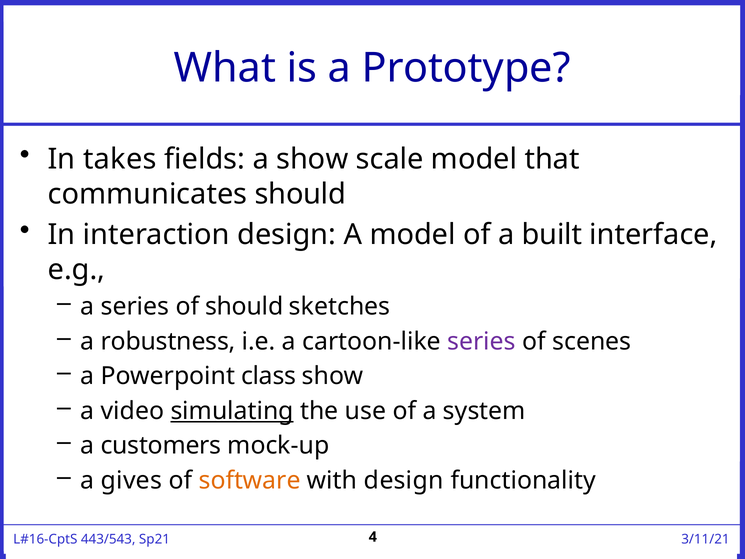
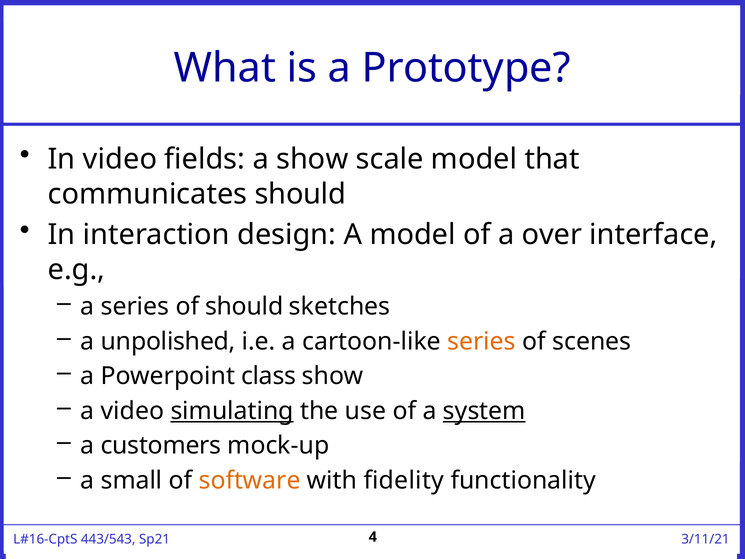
In takes: takes -> video
built: built -> over
robustness: robustness -> unpolished
series at (482, 341) colour: purple -> orange
system underline: none -> present
gives: gives -> small
with design: design -> fidelity
